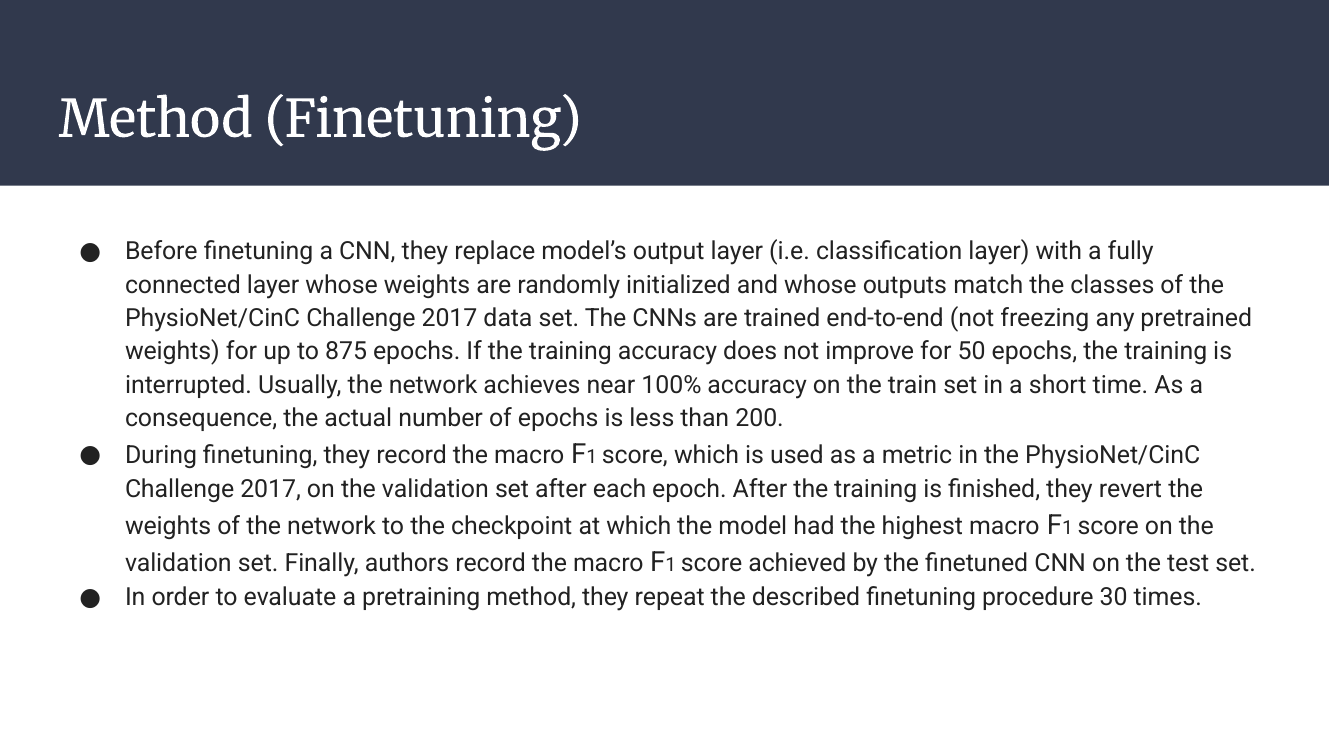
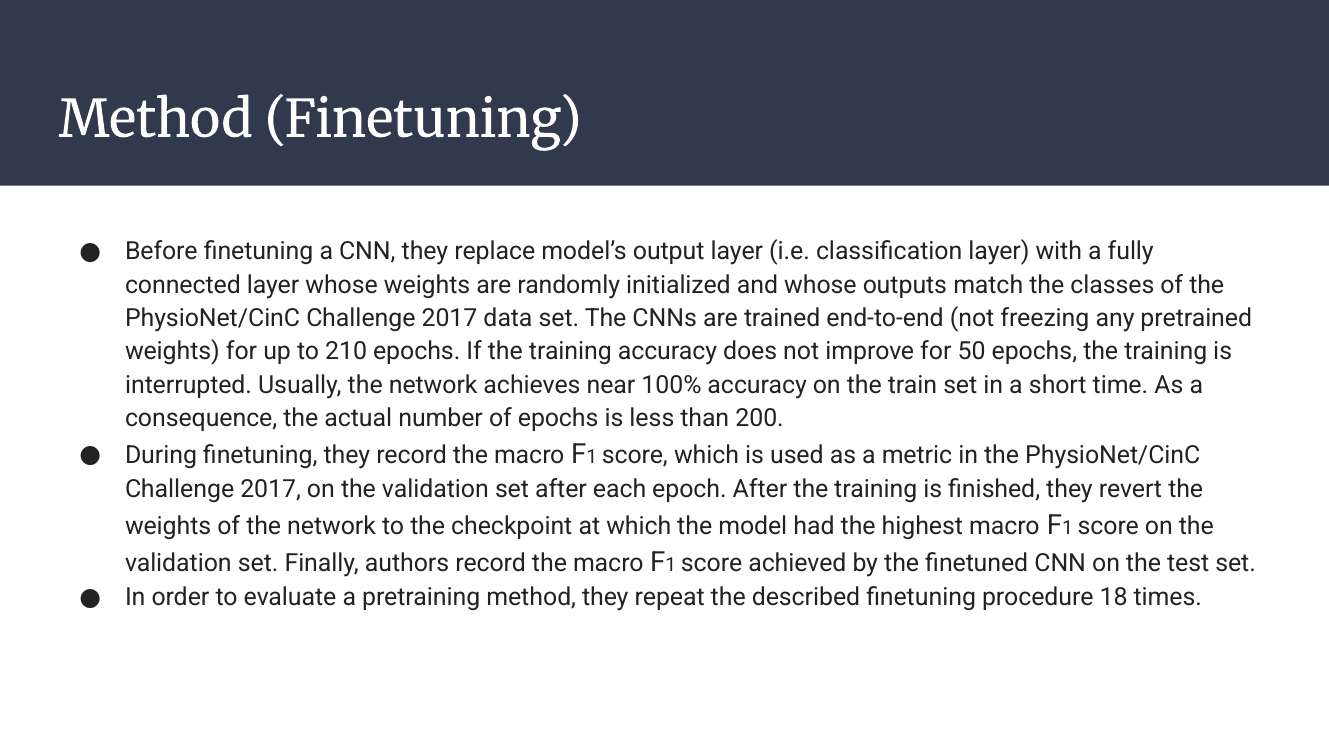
875: 875 -> 210
30: 30 -> 18
